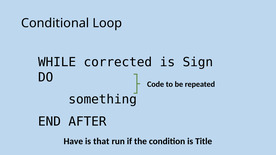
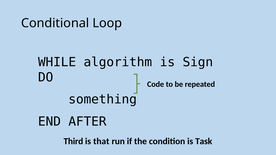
corrected: corrected -> algorithm
Have: Have -> Third
Title: Title -> Task
